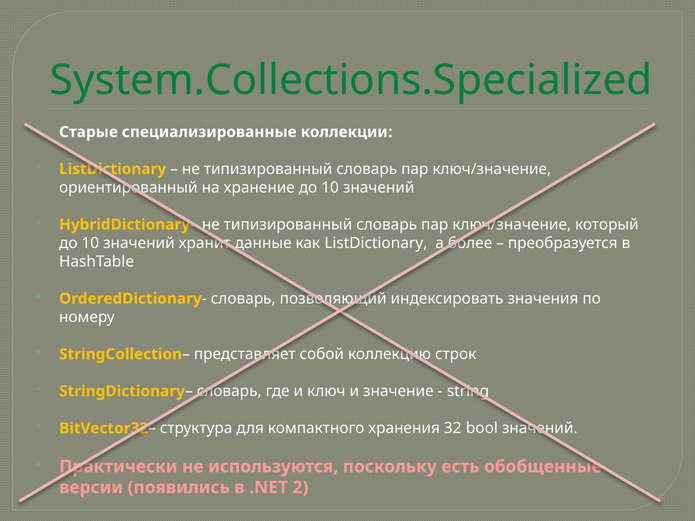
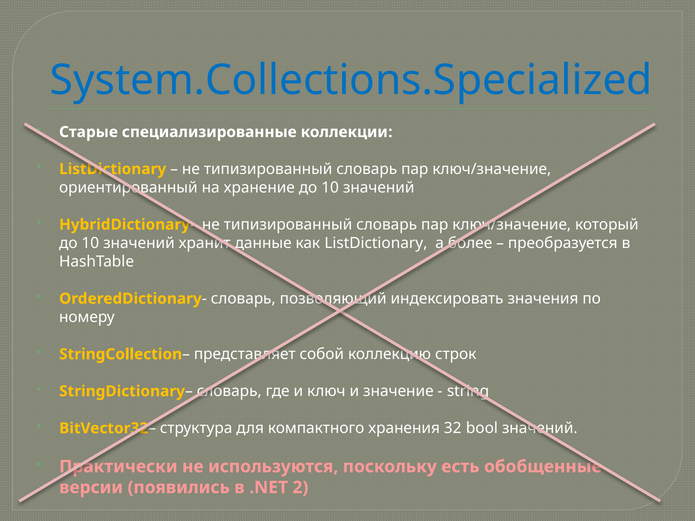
System.Collections.Specialized colour: green -> blue
